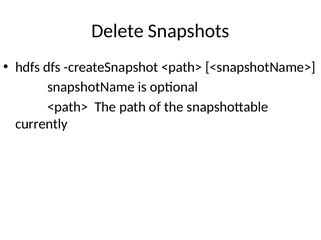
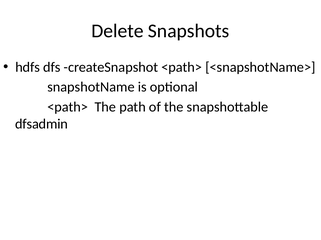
currently: currently -> dfsadmin
